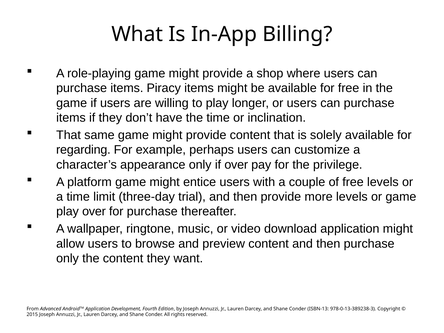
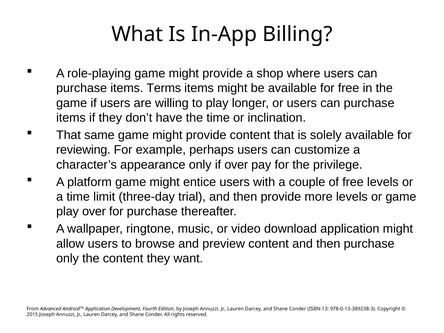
Piracy: Piracy -> Terms
regarding: regarding -> reviewing
